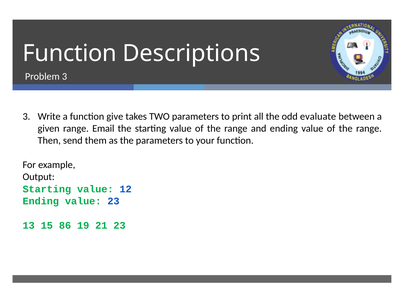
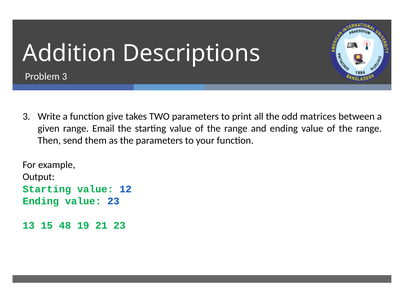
Function at (70, 53): Function -> Addition
evaluate: evaluate -> matrices
86: 86 -> 48
